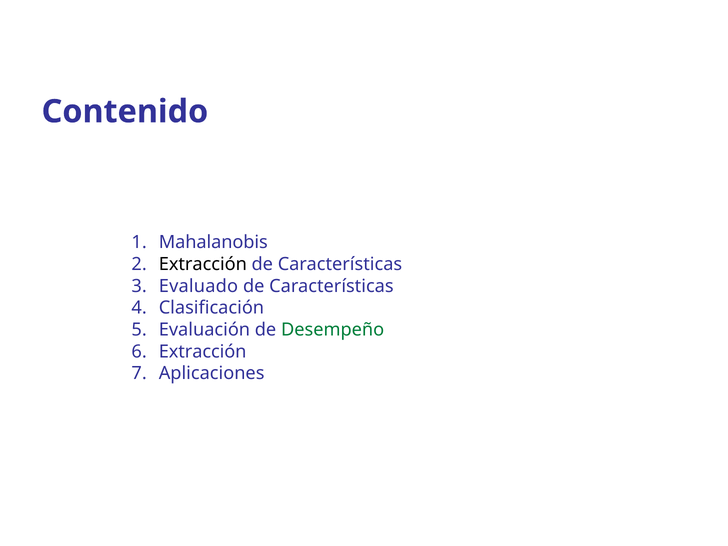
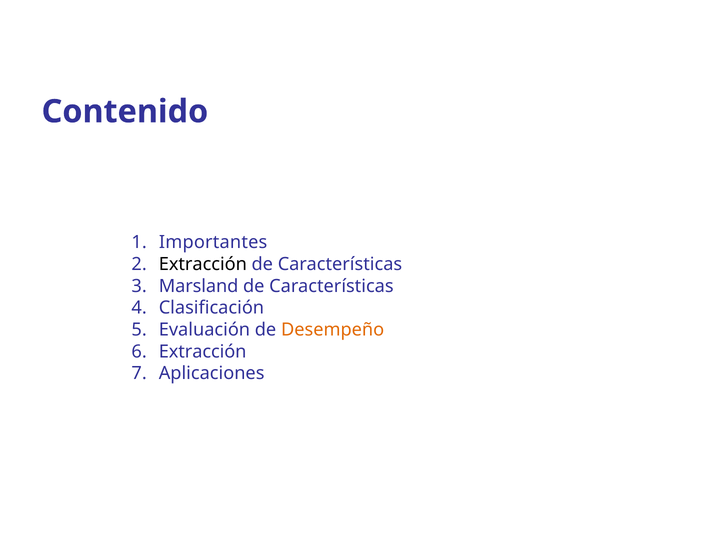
Mahalanobis: Mahalanobis -> Importantes
Evaluado: Evaluado -> Marsland
Desempeño colour: green -> orange
